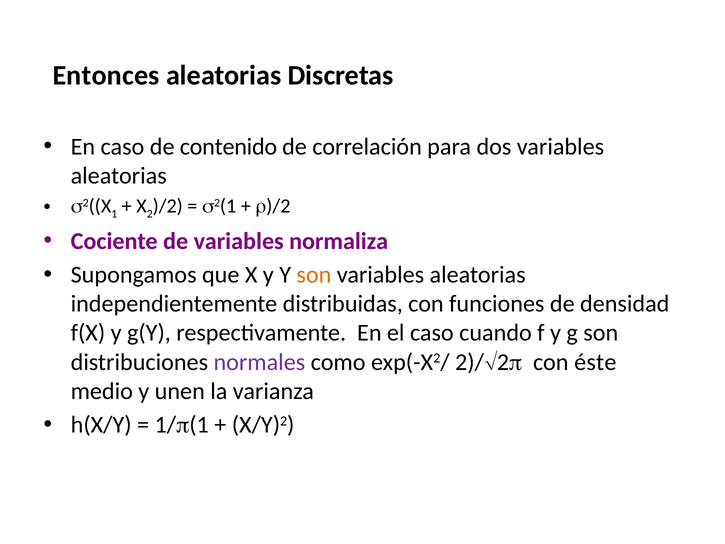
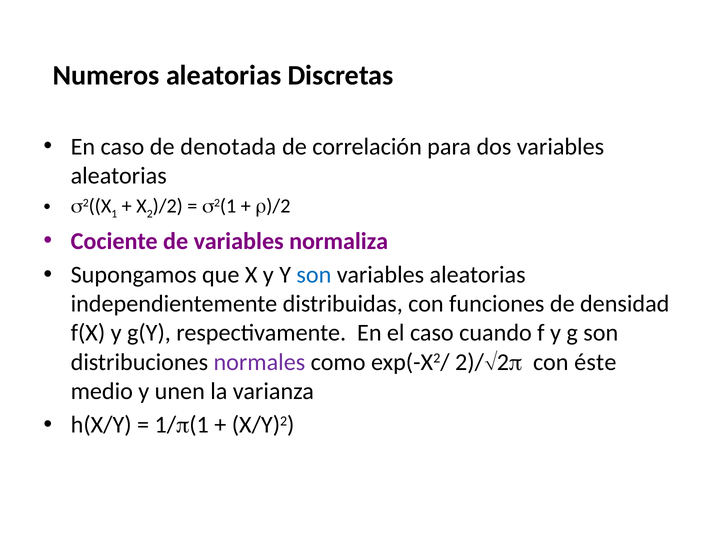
Entonces: Entonces -> Numeros
contenido: contenido -> denotada
son at (314, 275) colour: orange -> blue
